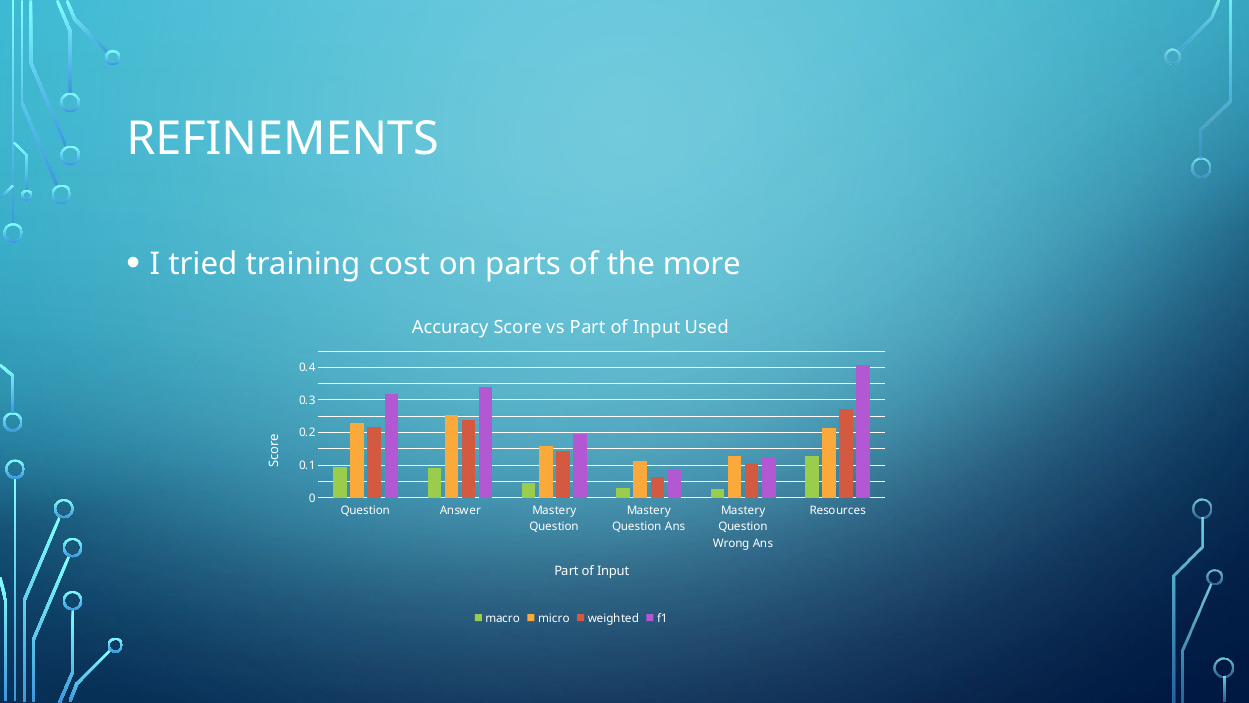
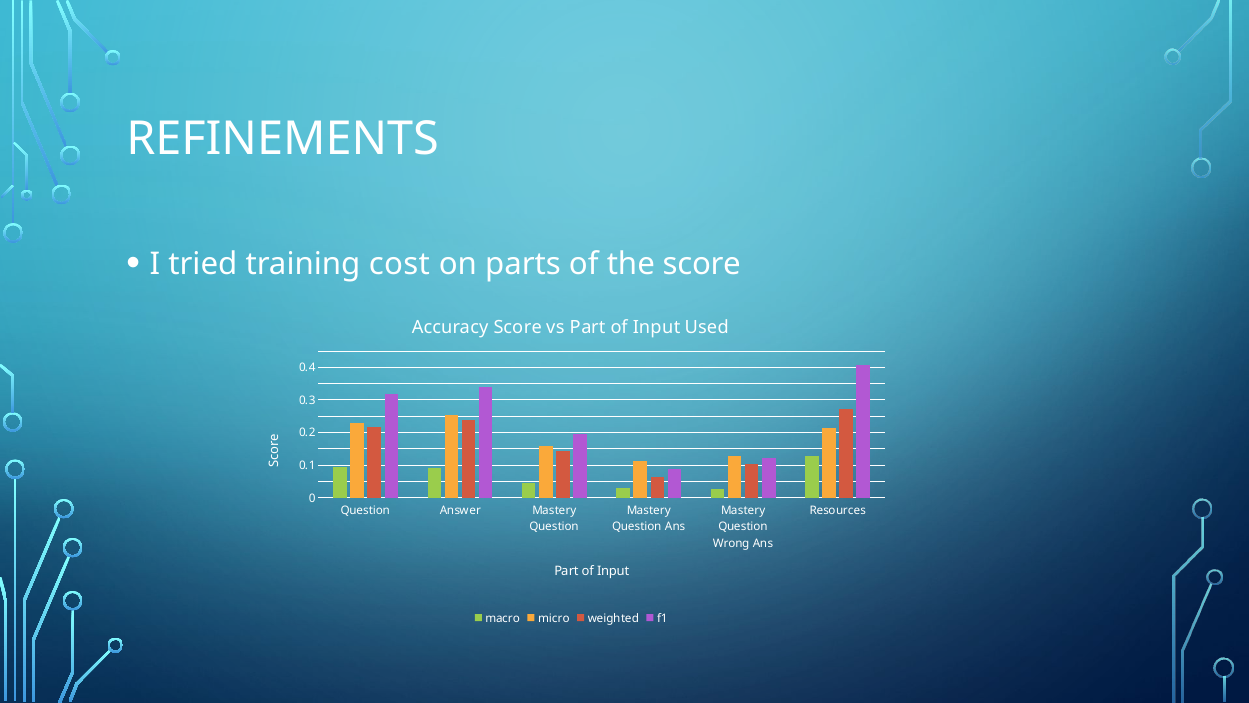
the more: more -> score
